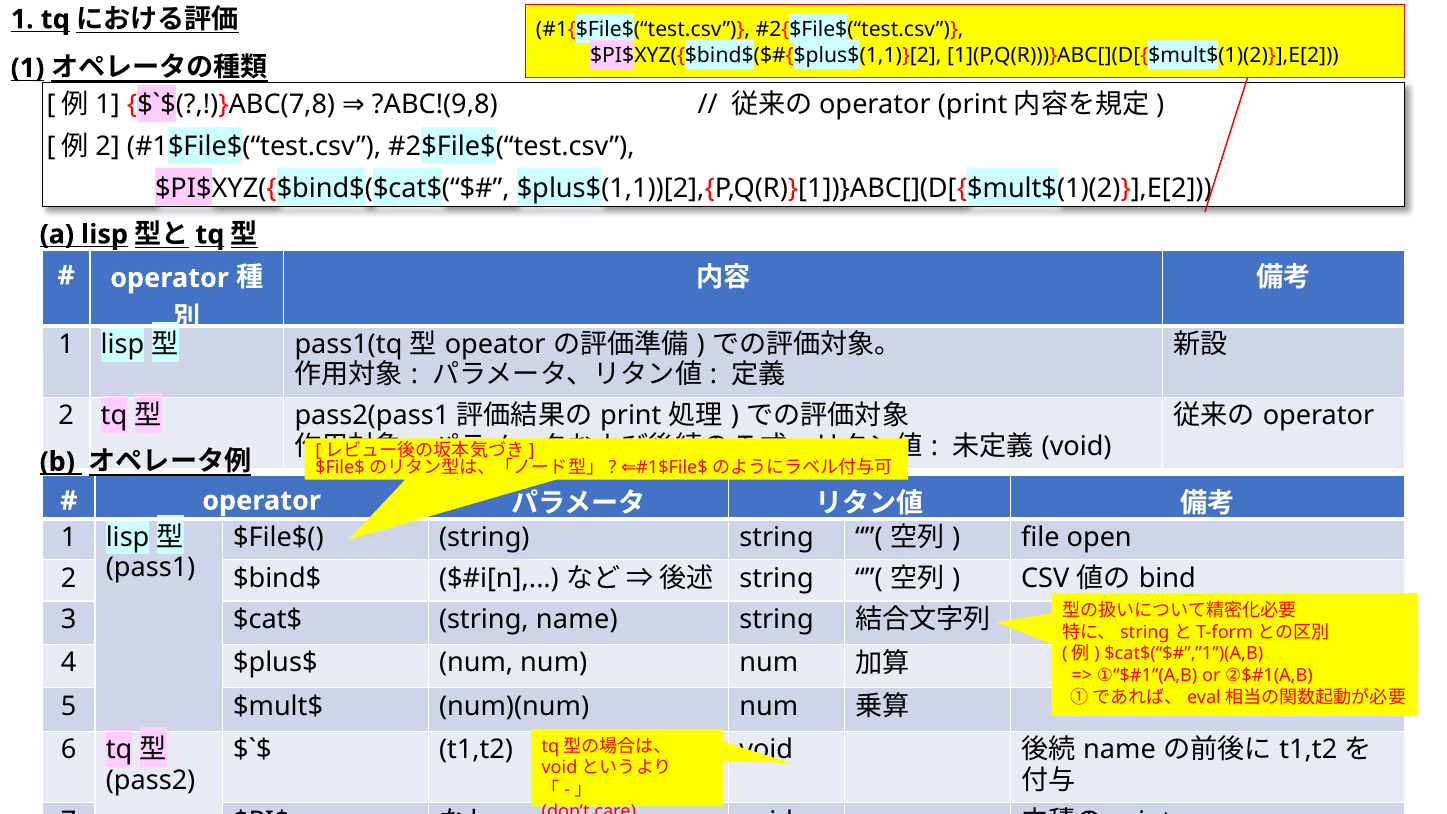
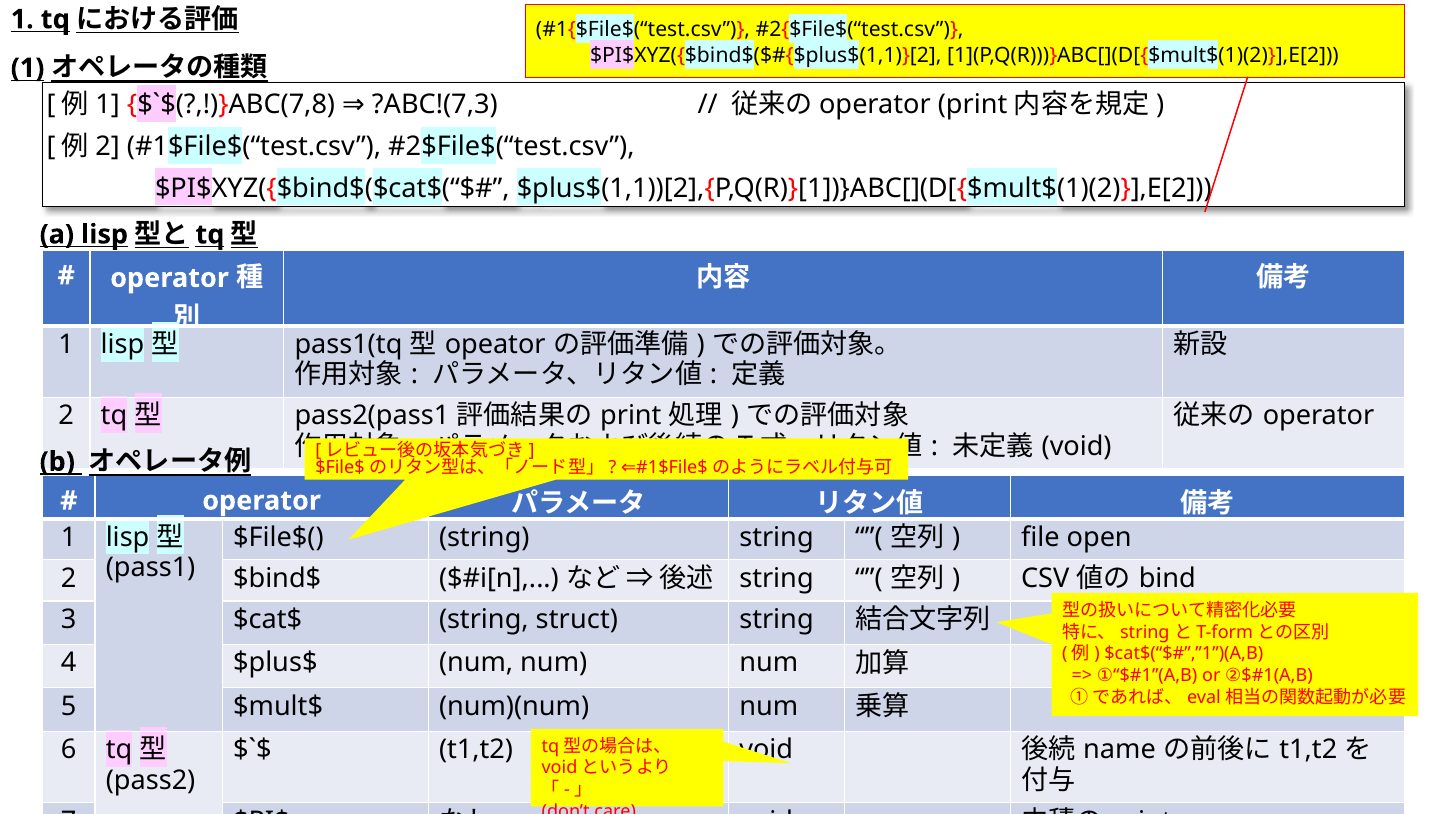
?ABC!(9,8: ?ABC!(9,8 -> ?ABC!(7,3
string name: name -> struct
